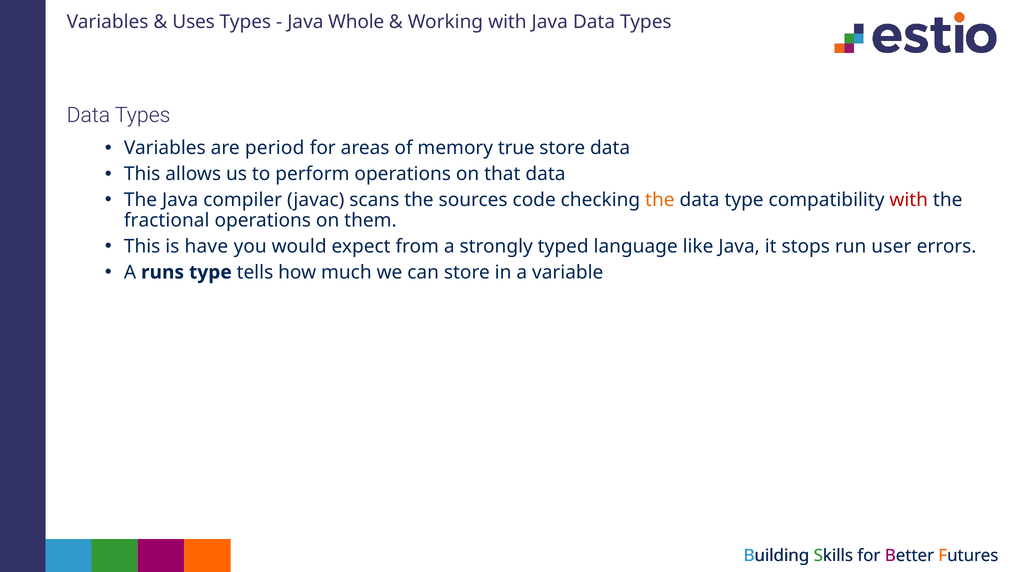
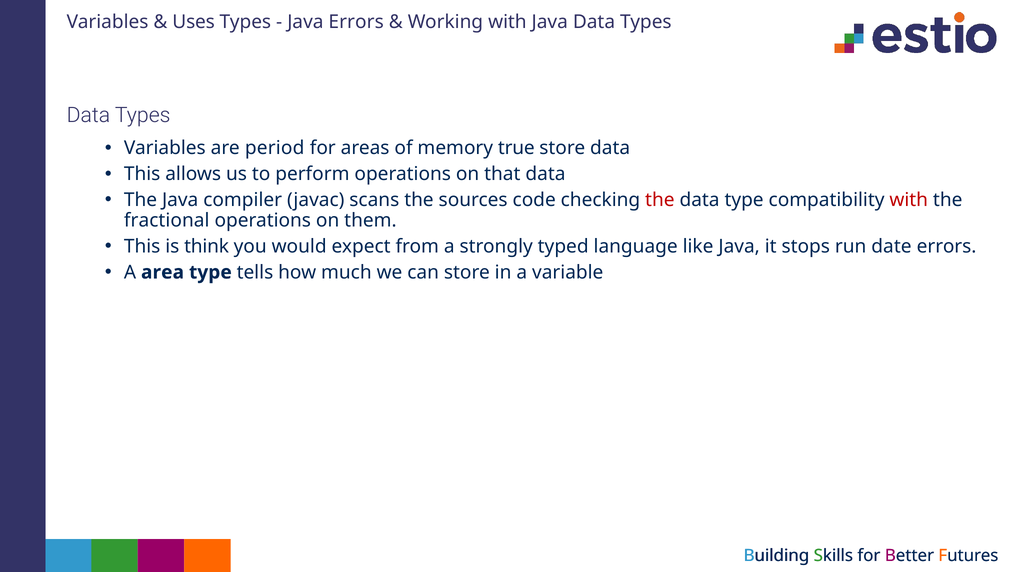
Java Whole: Whole -> Errors
the at (660, 200) colour: orange -> red
have: have -> think
user: user -> date
runs: runs -> area
